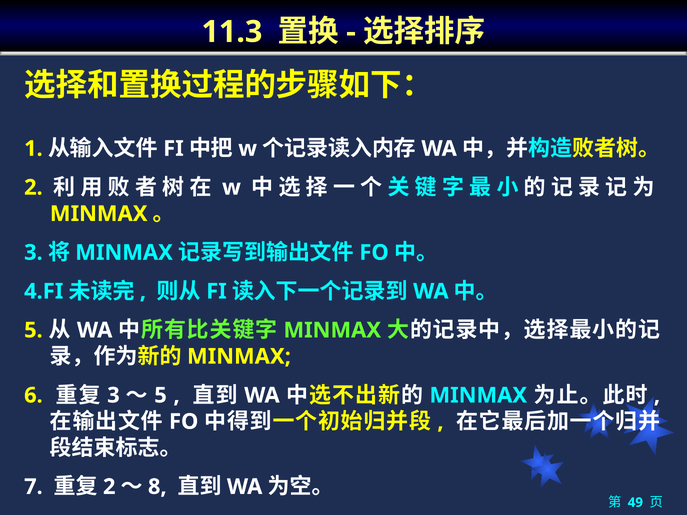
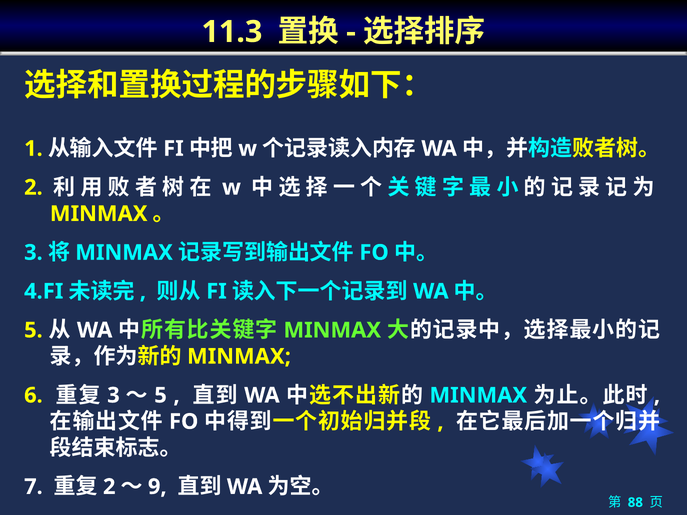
8: 8 -> 9
49: 49 -> 88
